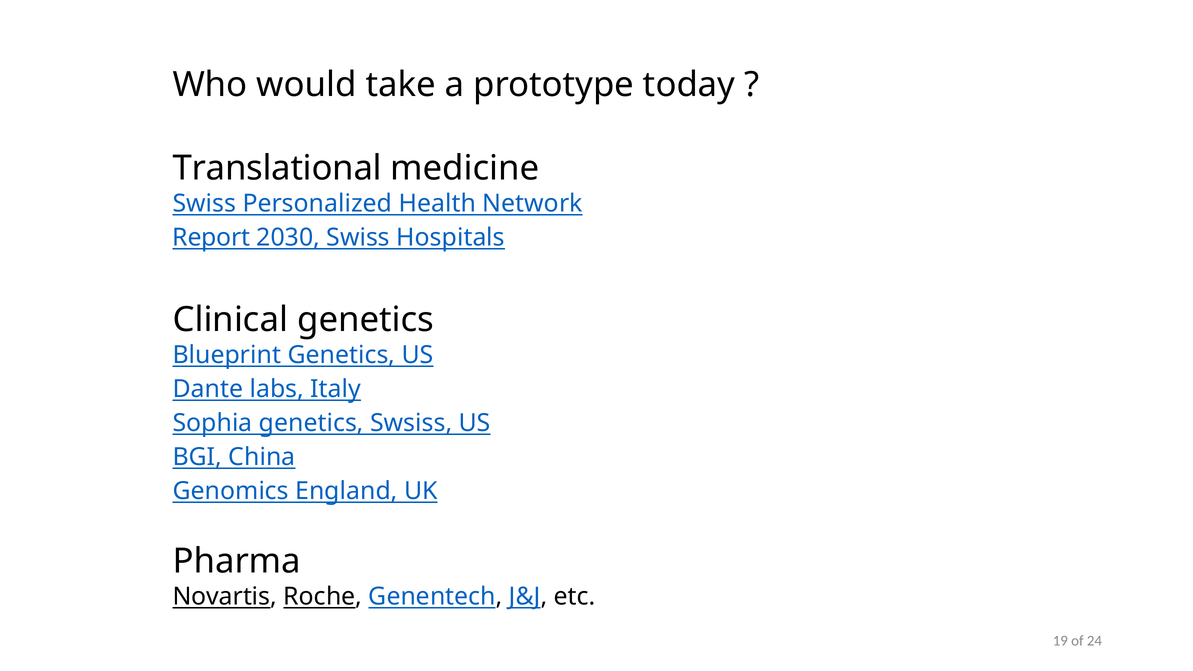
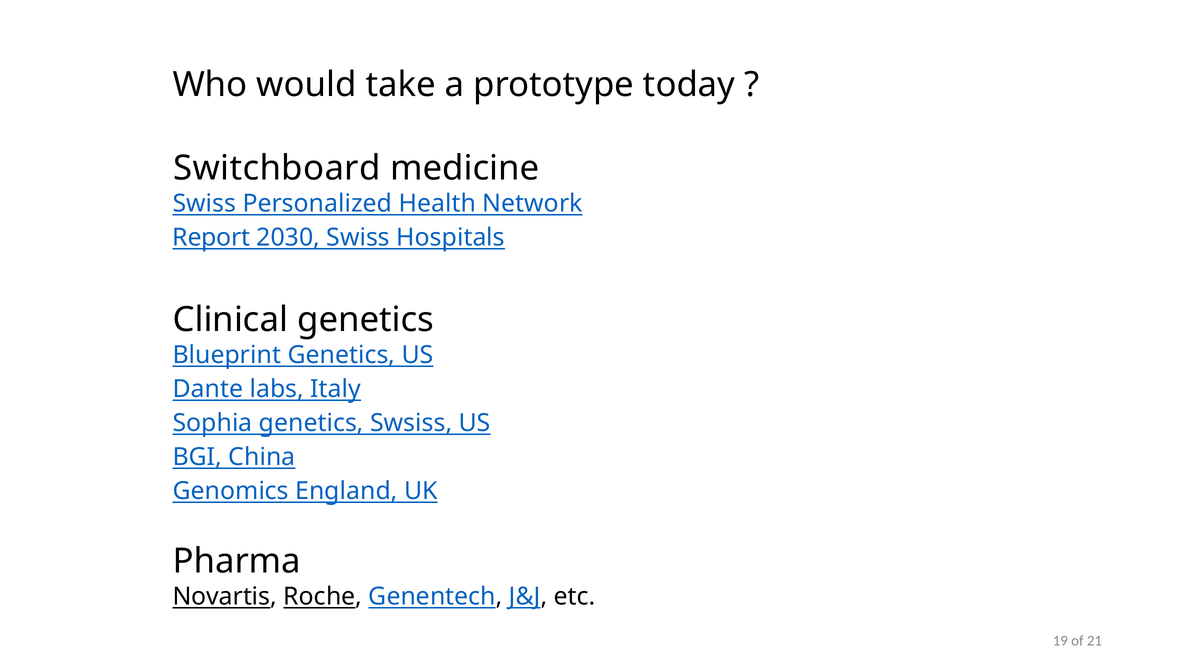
Translational: Translational -> Switchboard
24: 24 -> 21
